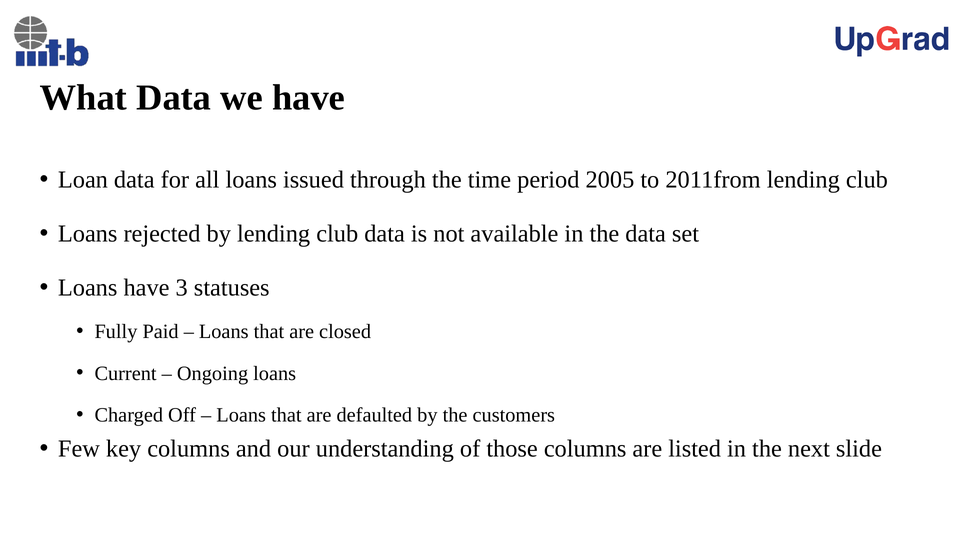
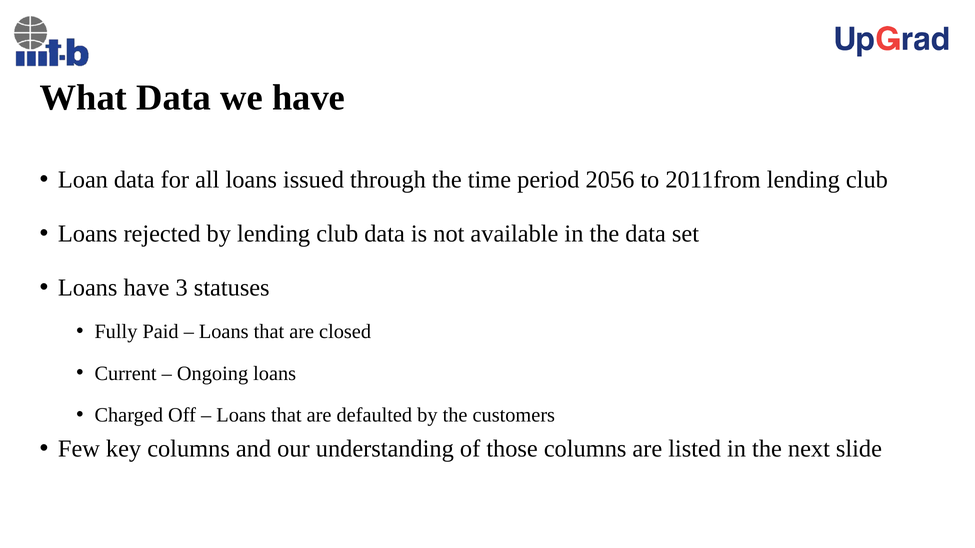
2005: 2005 -> 2056
